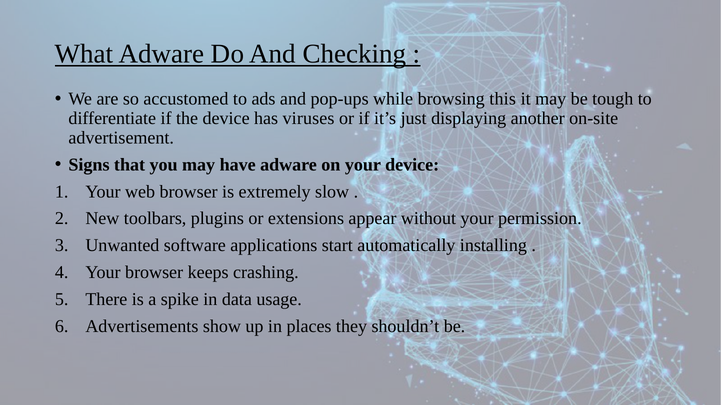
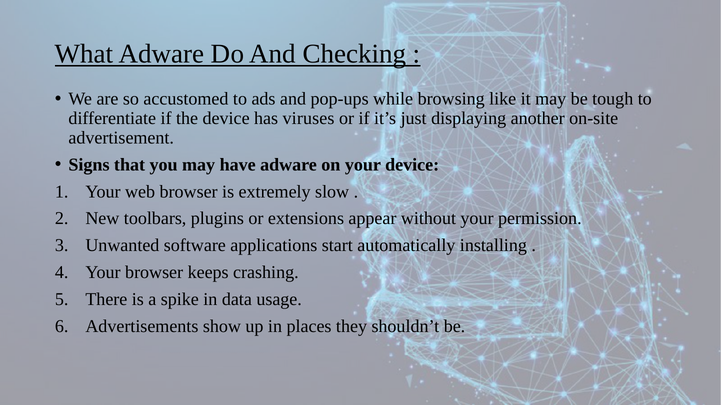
this: this -> like
